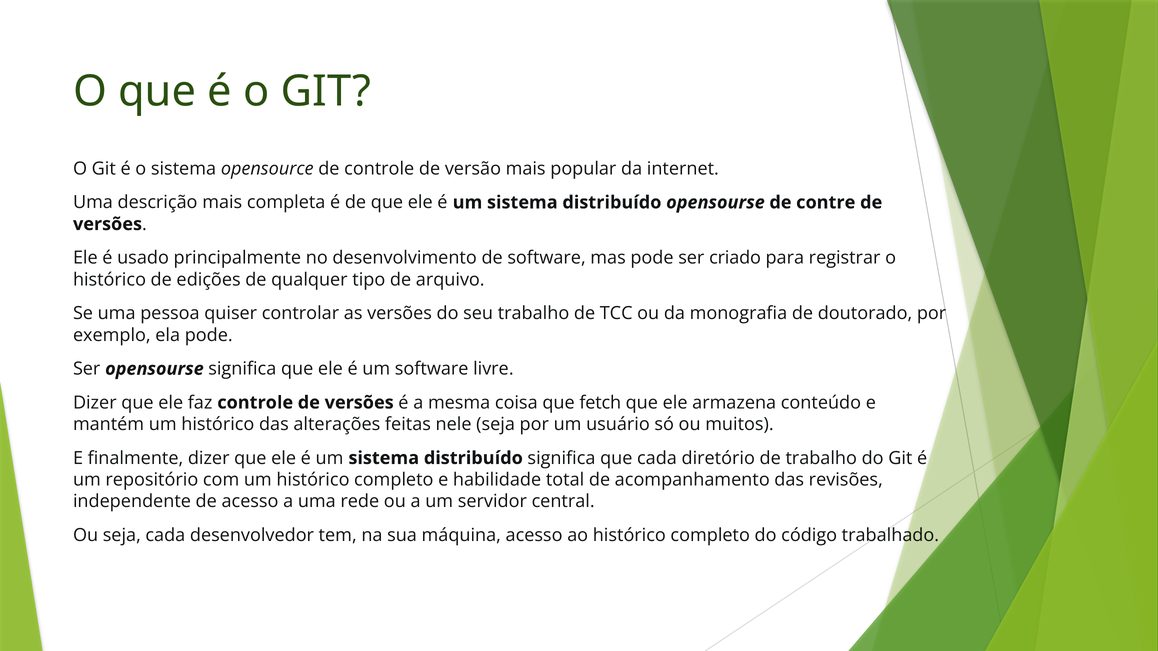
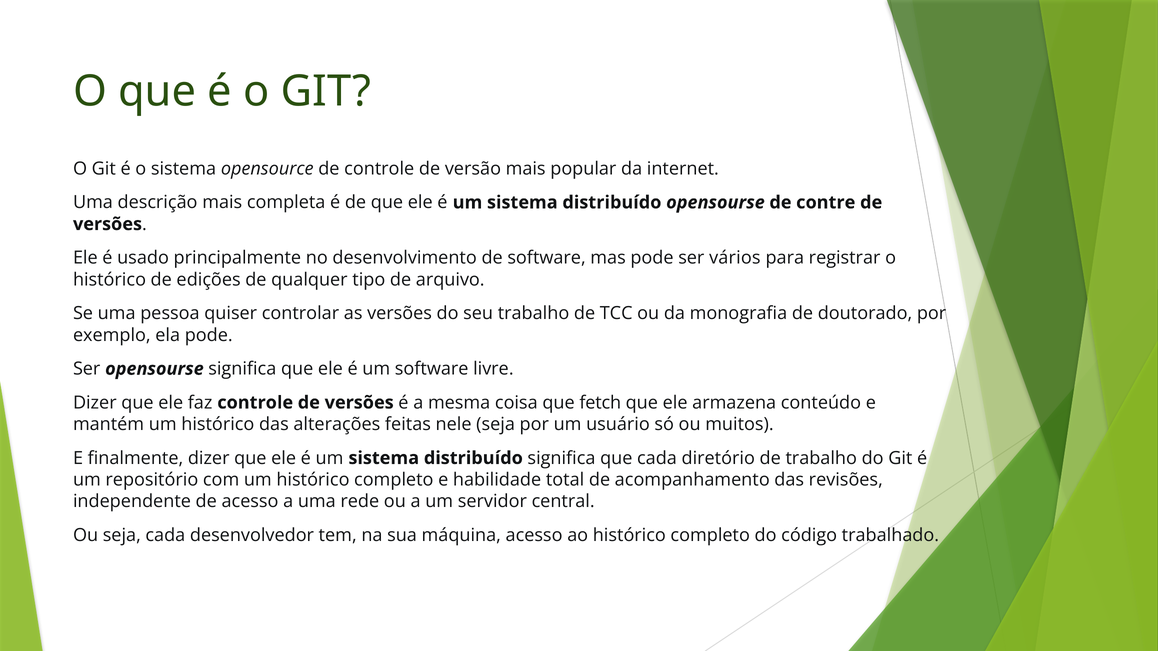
criado: criado -> vários
